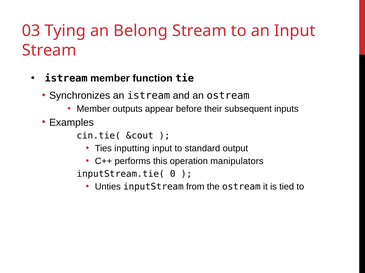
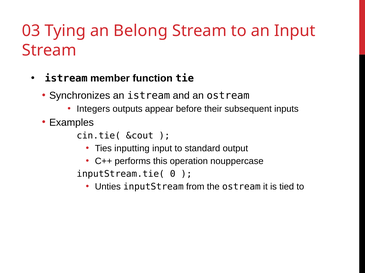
Member at (93, 109): Member -> Integers
manipulators: manipulators -> nouppercase
